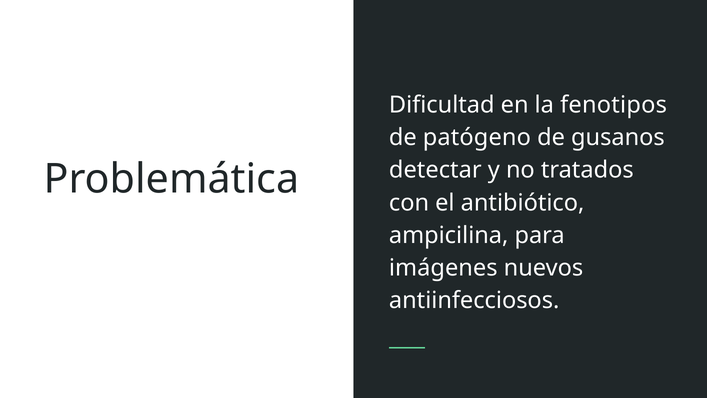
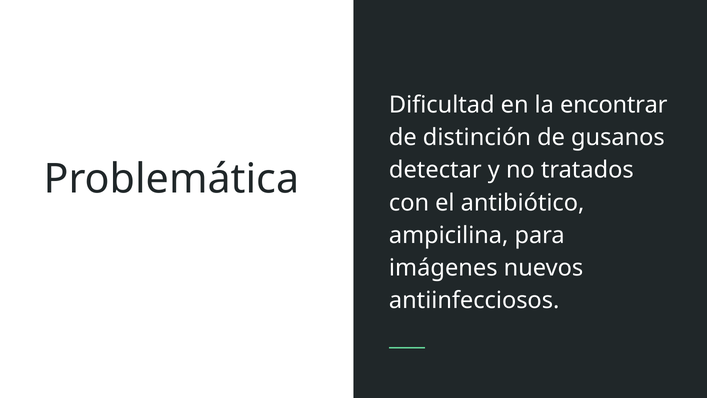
fenotipos: fenotipos -> encontrar
patógeno: patógeno -> distinción
